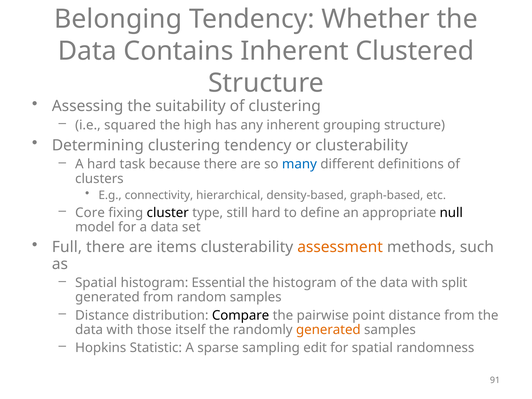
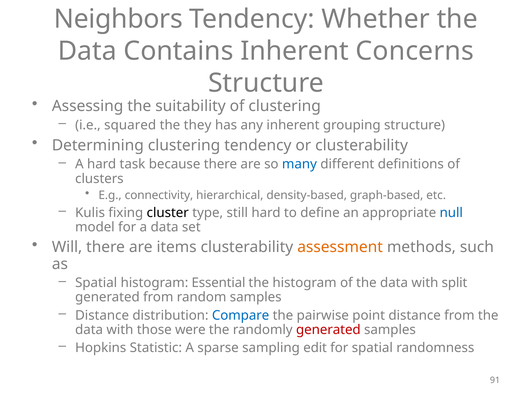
Belonging: Belonging -> Neighbors
Clustered: Clustered -> Concerns
high: high -> they
Core: Core -> Kulis
null colour: black -> blue
Full: Full -> Will
Compare colour: black -> blue
itself: itself -> were
generated at (328, 330) colour: orange -> red
